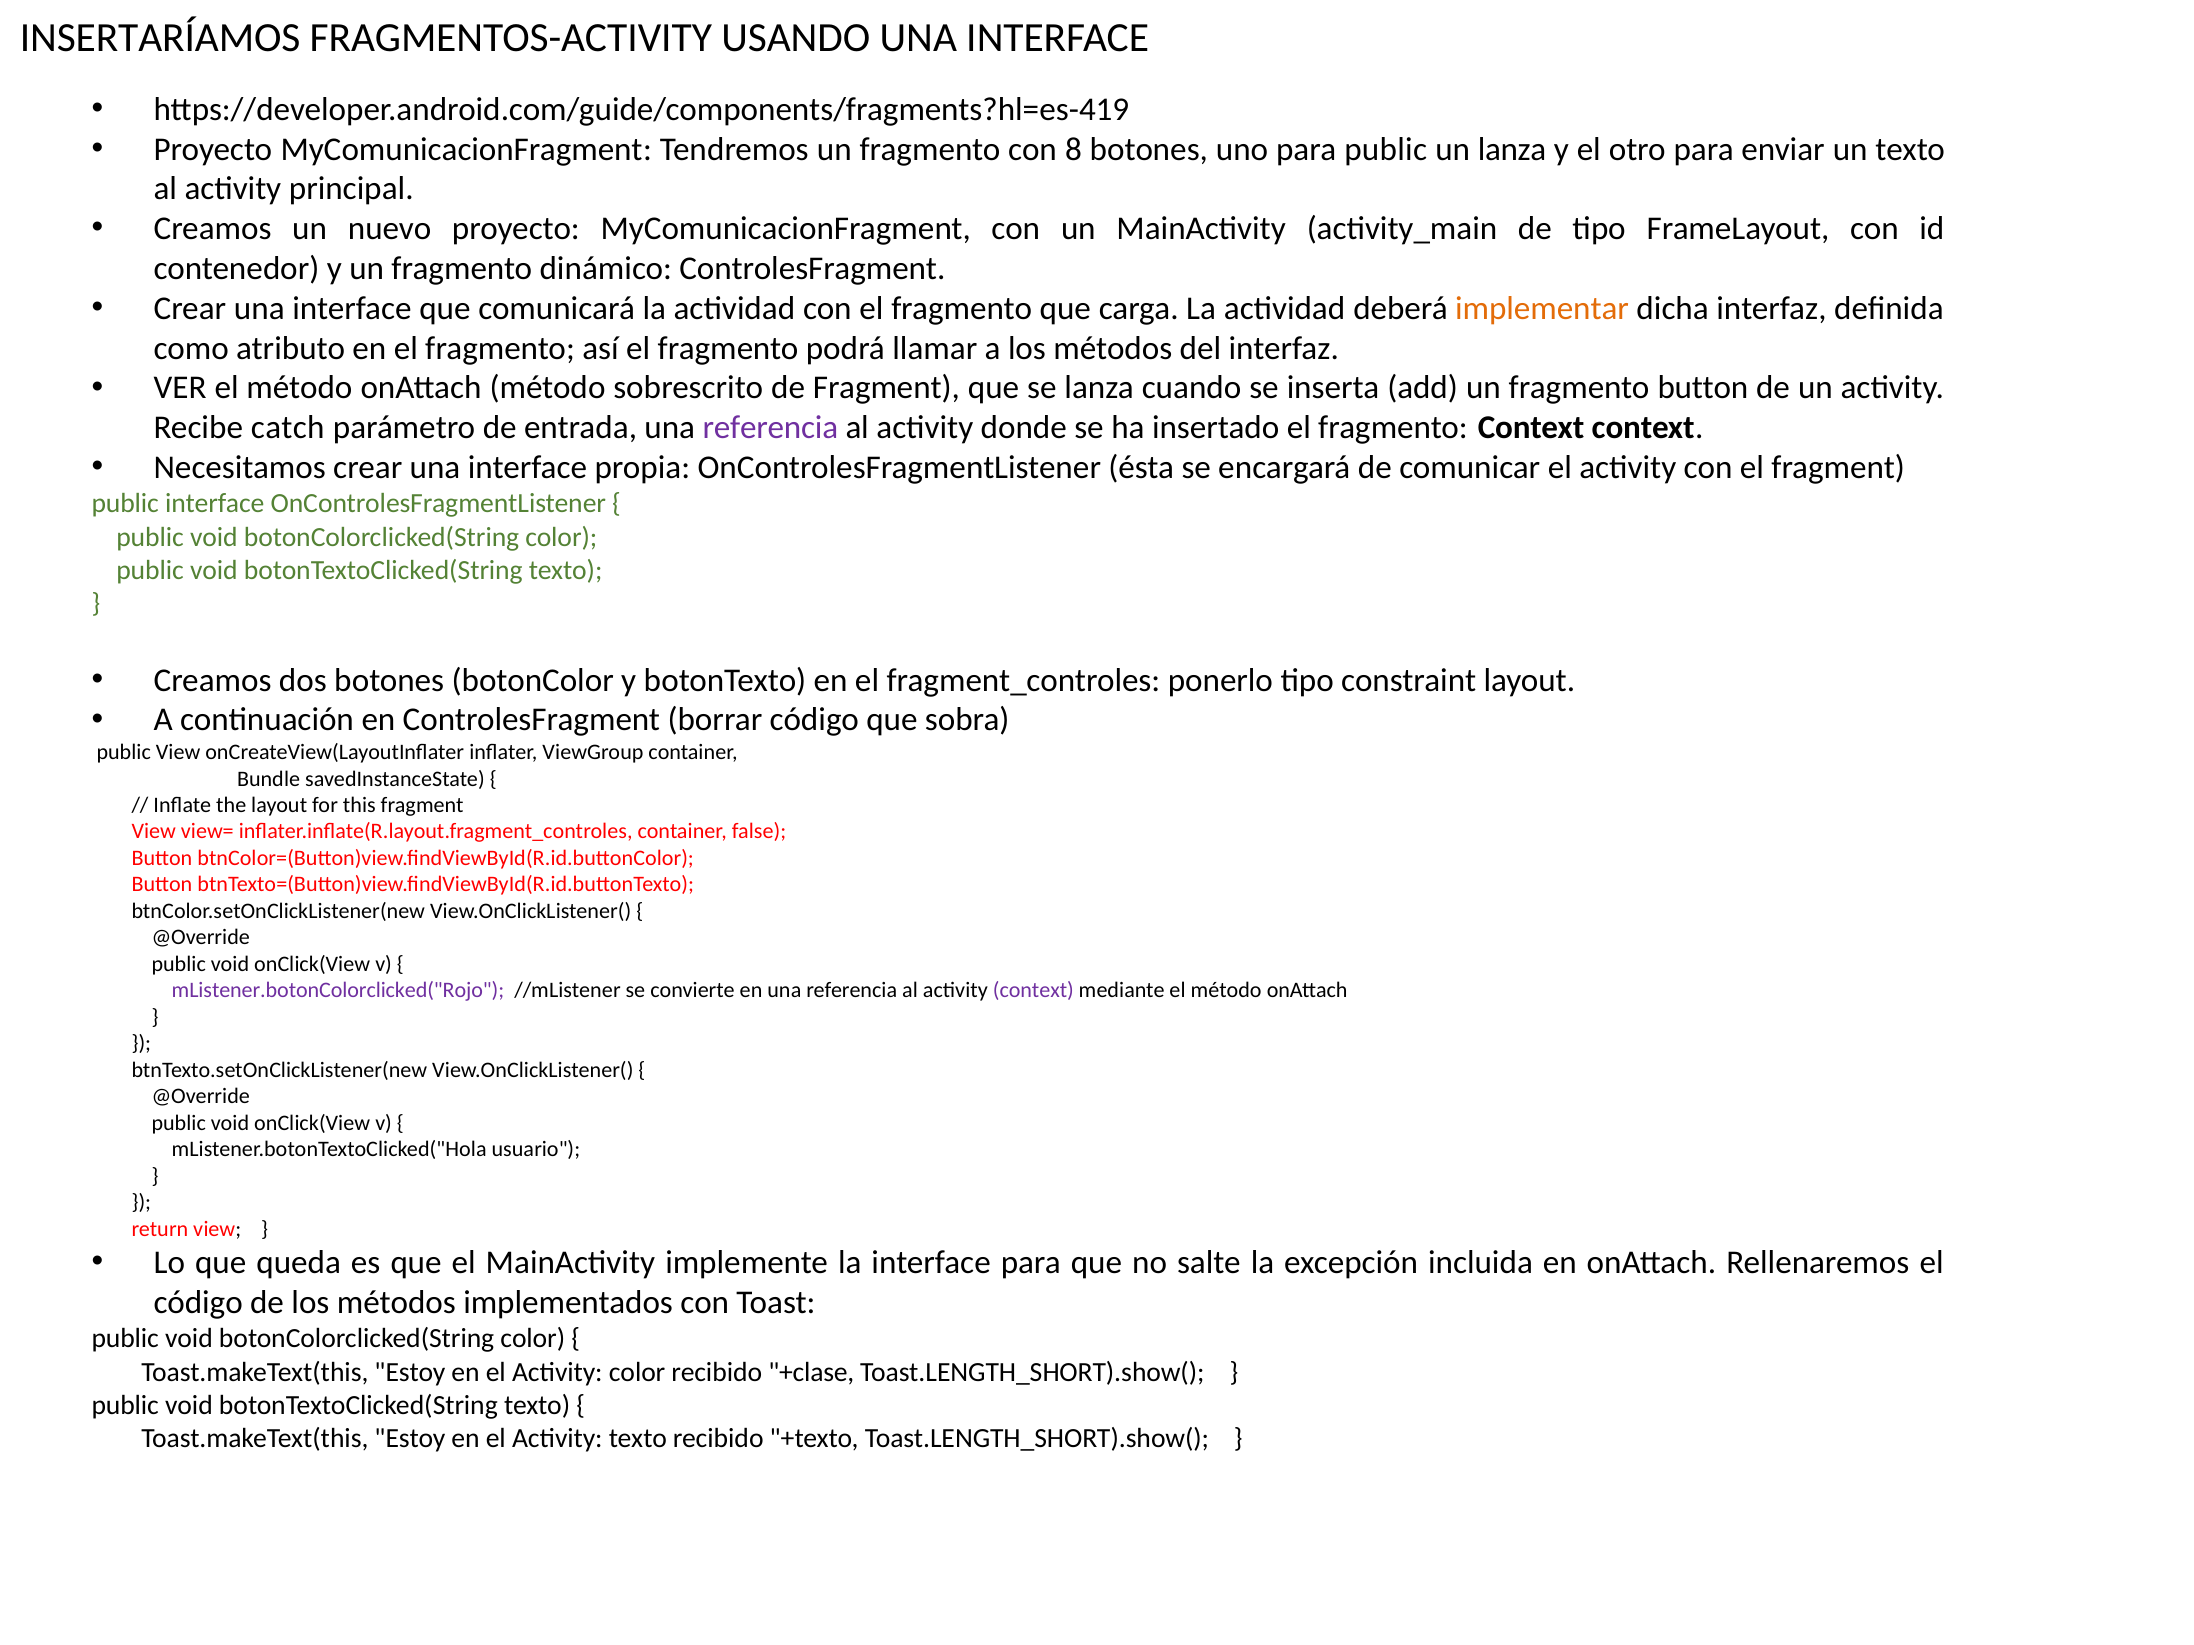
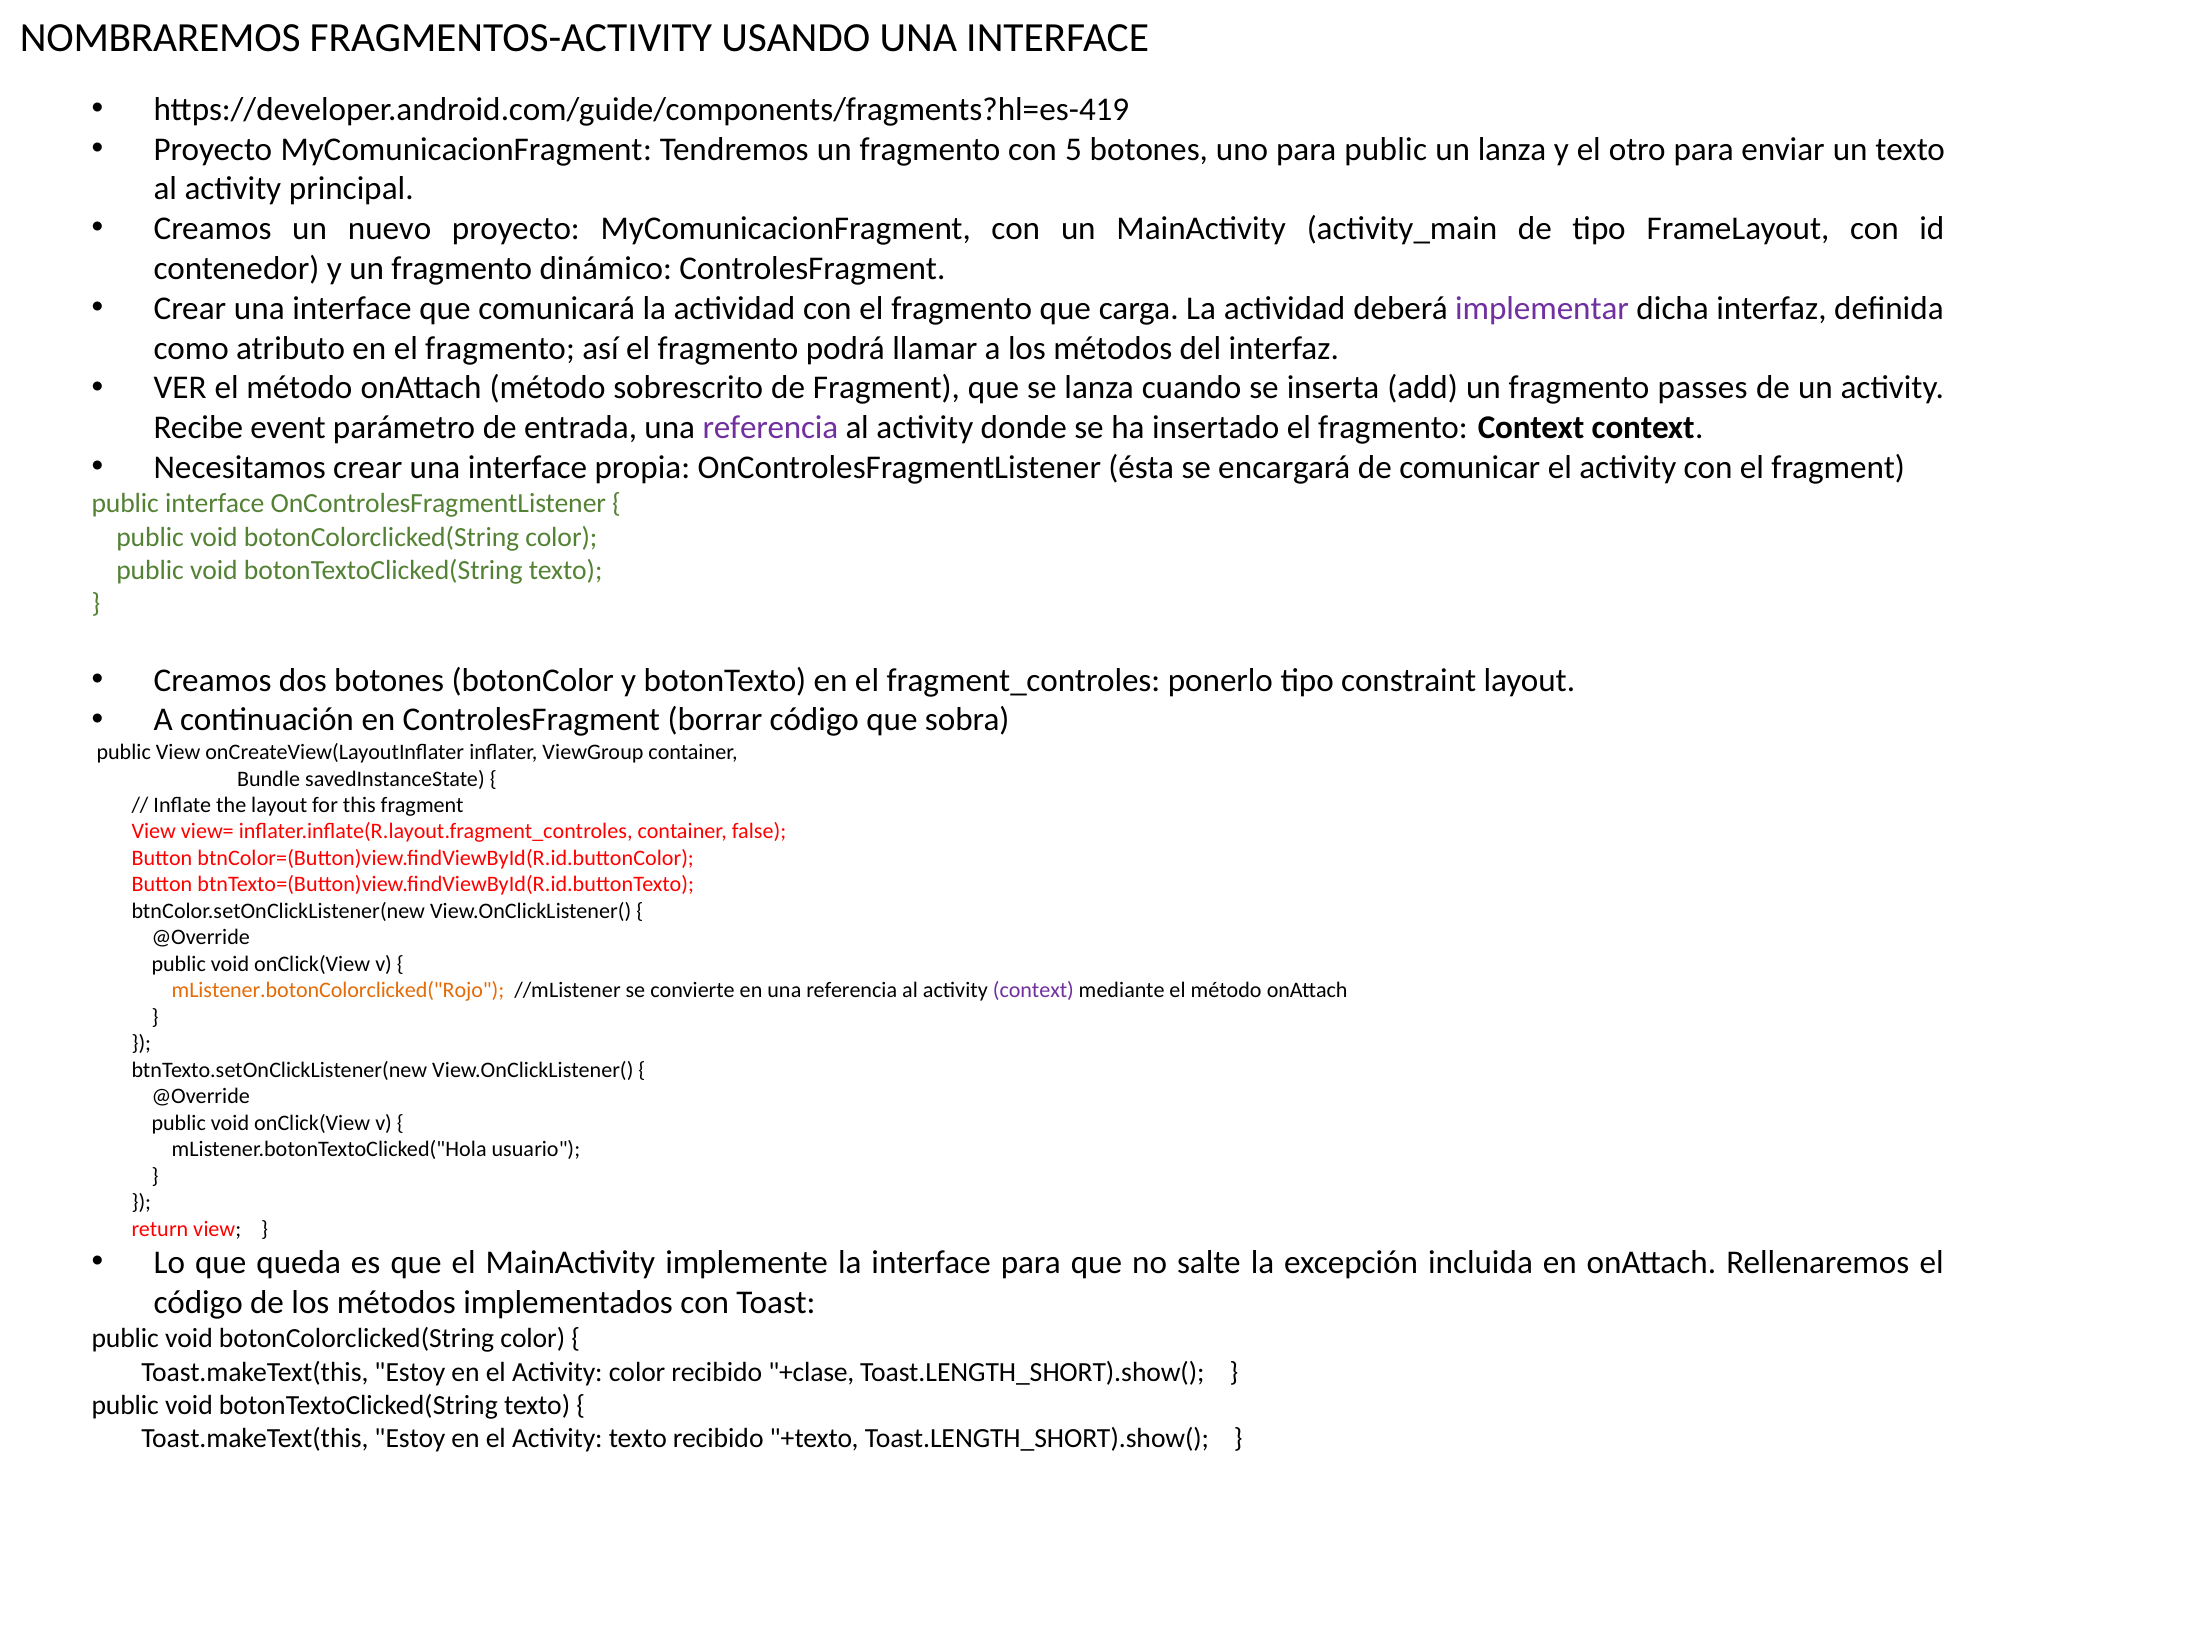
INSERTARÍAMOS: INSERTARÍAMOS -> NOMBRAREMOS
8: 8 -> 5
implementar colour: orange -> purple
fragmento button: button -> passes
catch: catch -> event
mListener.botonColorclicked("Rojo colour: purple -> orange
